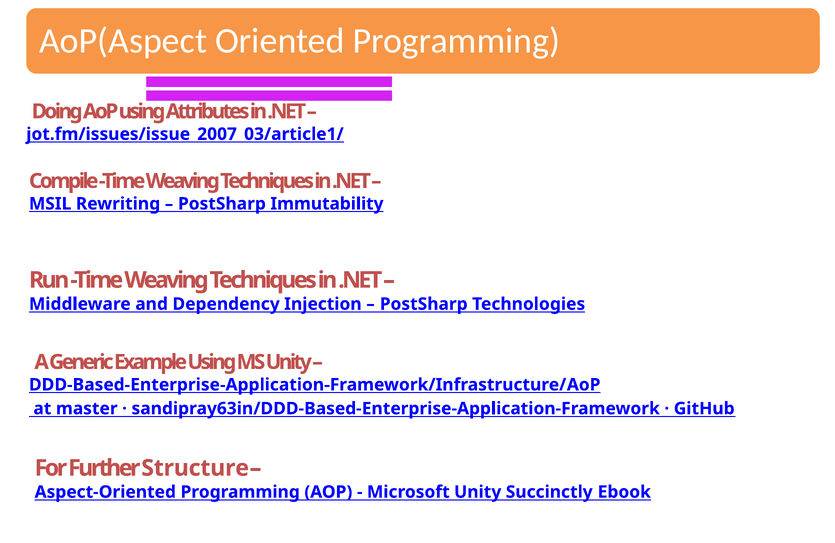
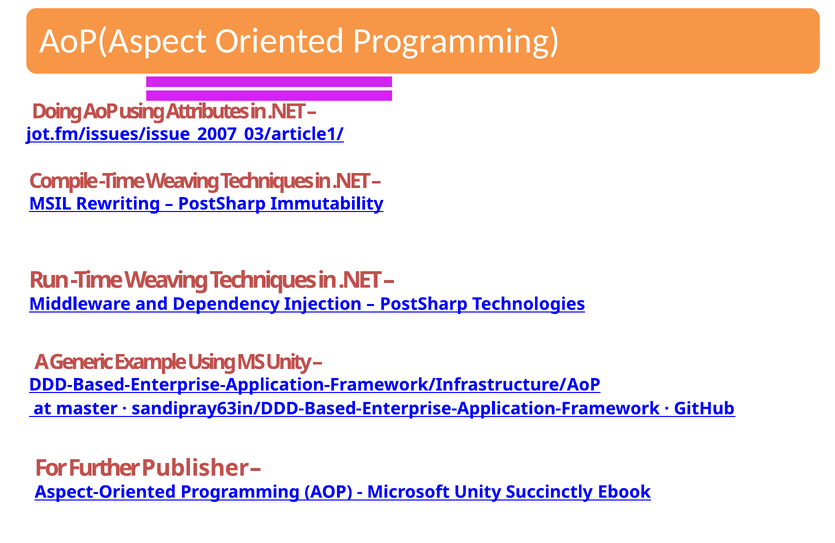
Structure: Structure -> Publisher
